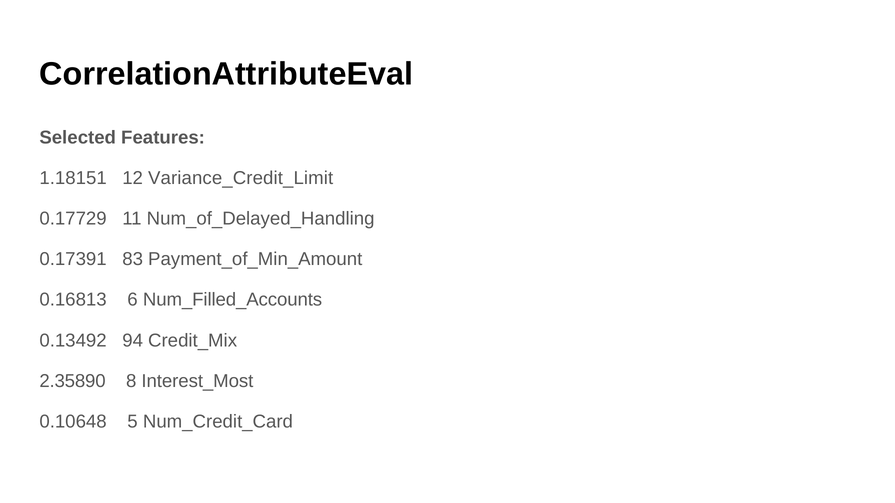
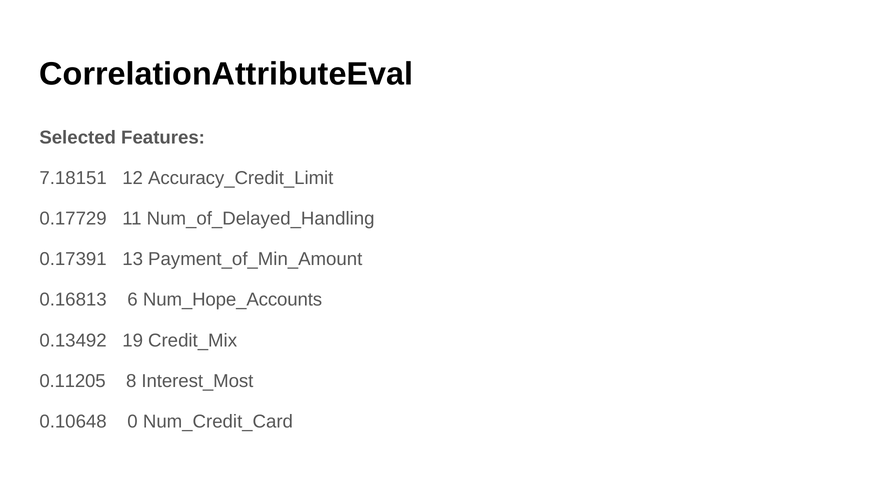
1.18151: 1.18151 -> 7.18151
Variance_Credit_Limit: Variance_Credit_Limit -> Accuracy_Credit_Limit
83: 83 -> 13
Num_Filled_Accounts: Num_Filled_Accounts -> Num_Hope_Accounts
94: 94 -> 19
2.35890: 2.35890 -> 0.11205
5: 5 -> 0
